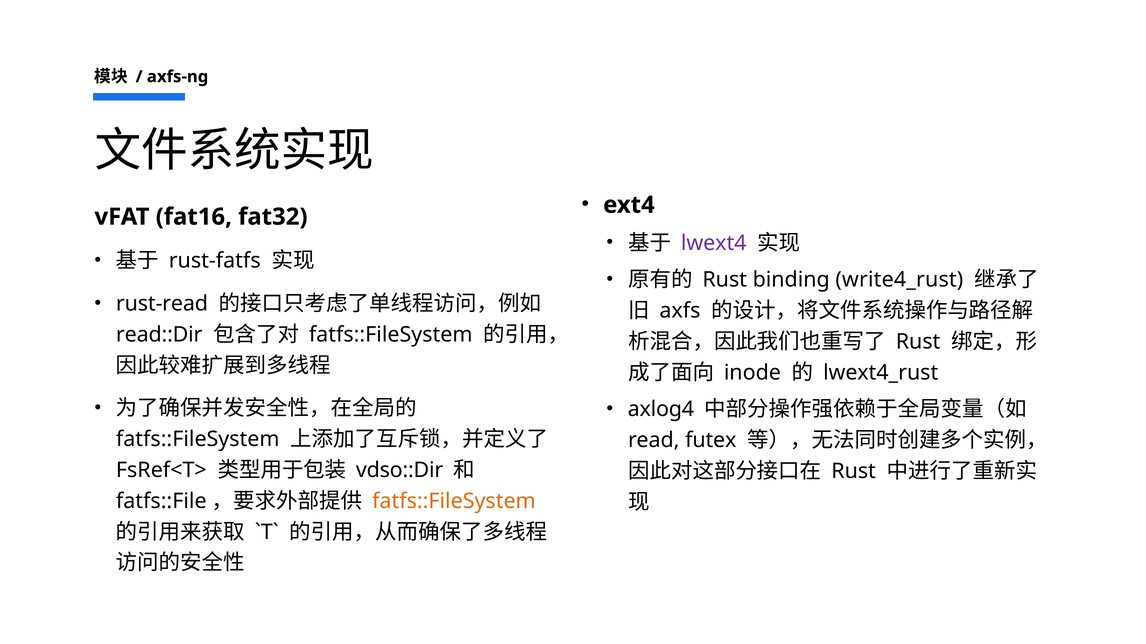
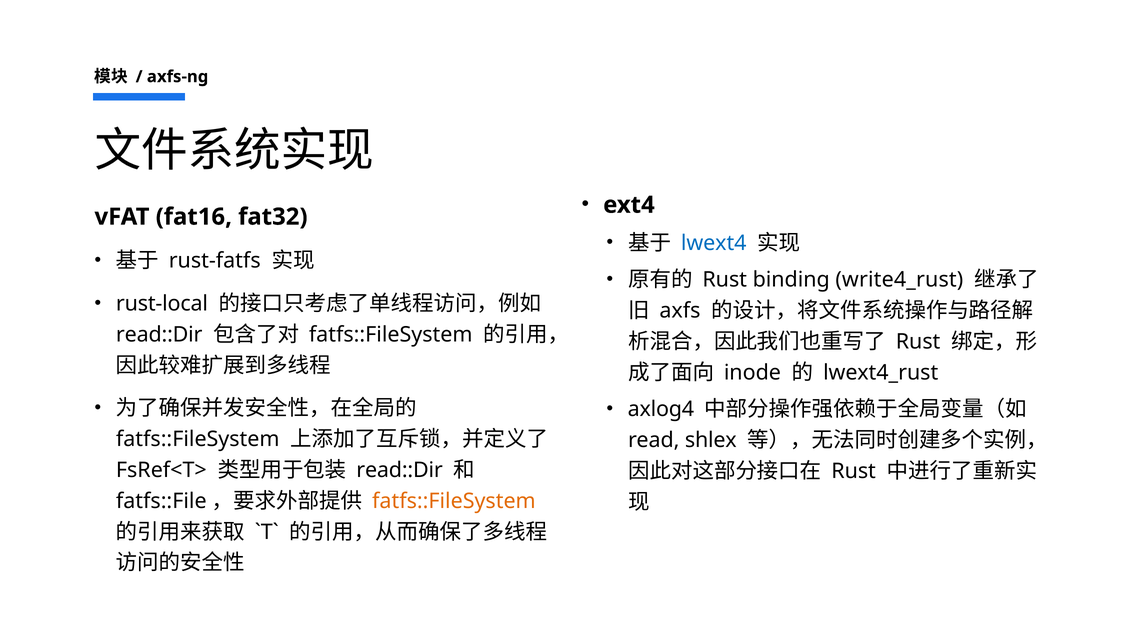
lwext4 colour: purple -> blue
rust-read: rust-read -> rust-local
futex: futex -> shlex
vdso::Dir at (400, 471): vdso::Dir -> read::Dir
